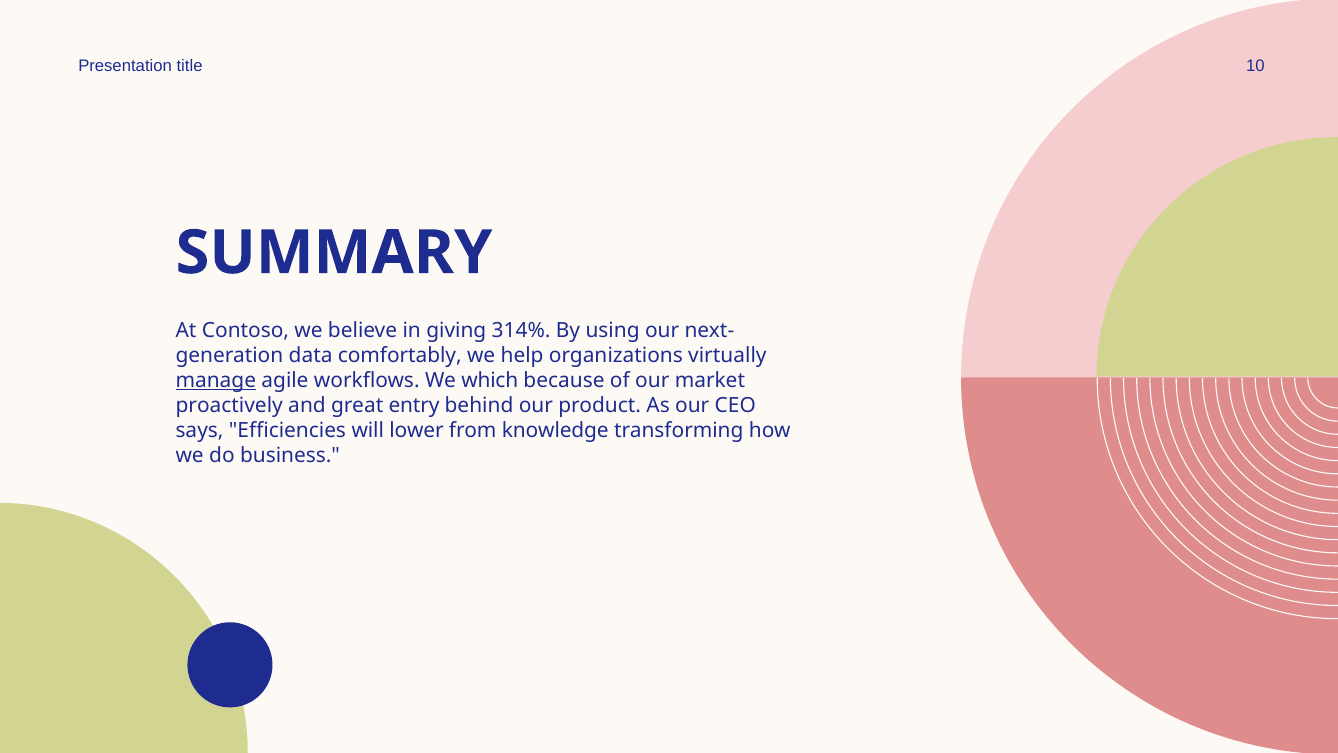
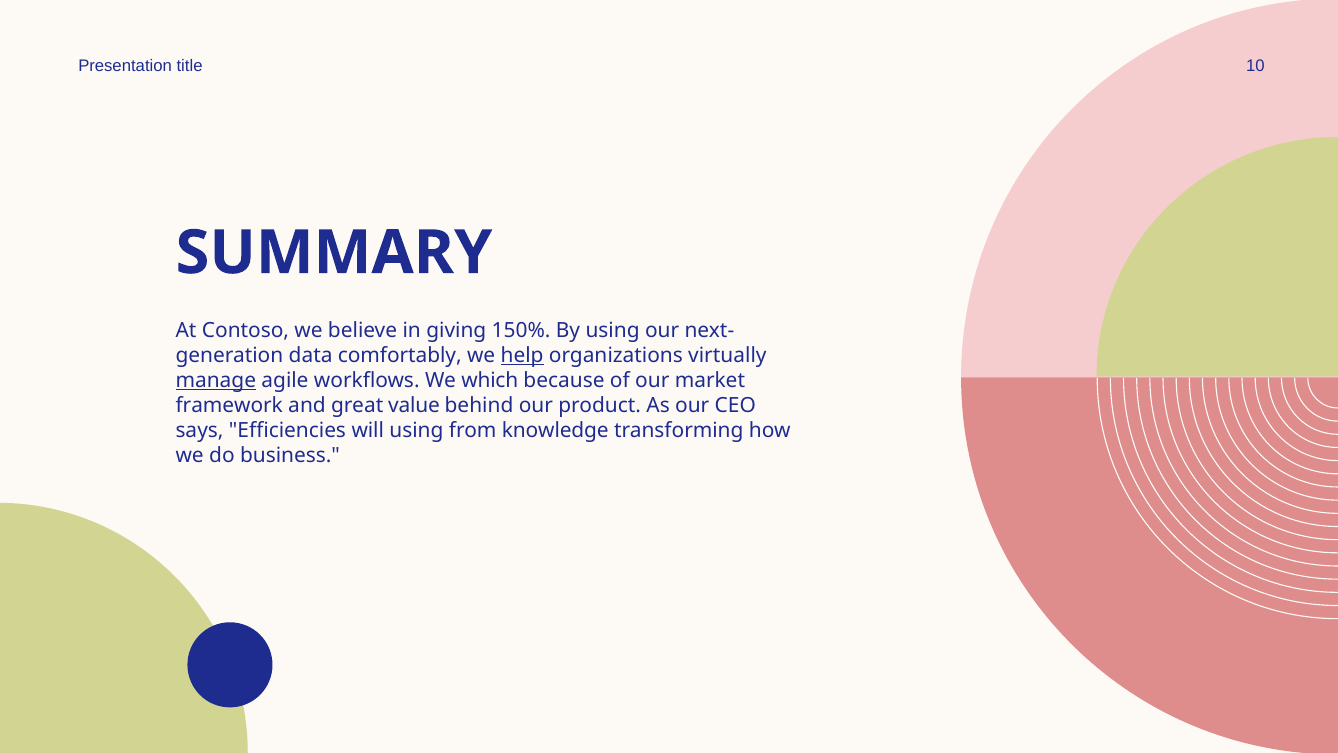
314%: 314% -> 150%
help underline: none -> present
proactively: proactively -> framework
entry: entry -> value
will lower: lower -> using
